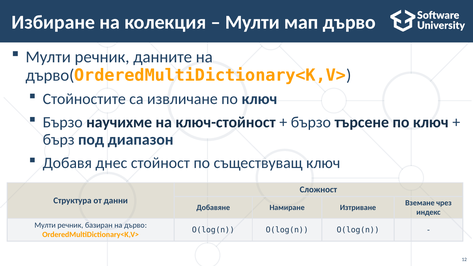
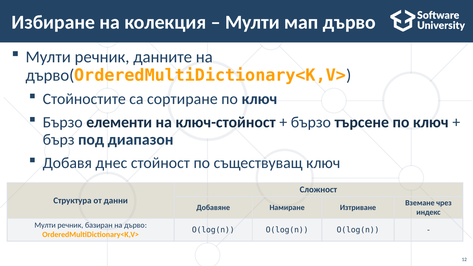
извличане: извличане -> сортиране
научихме: научихме -> елементи
